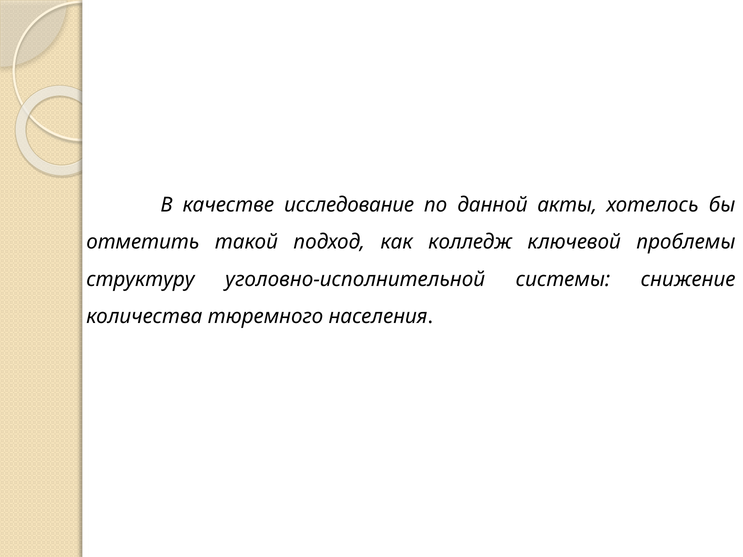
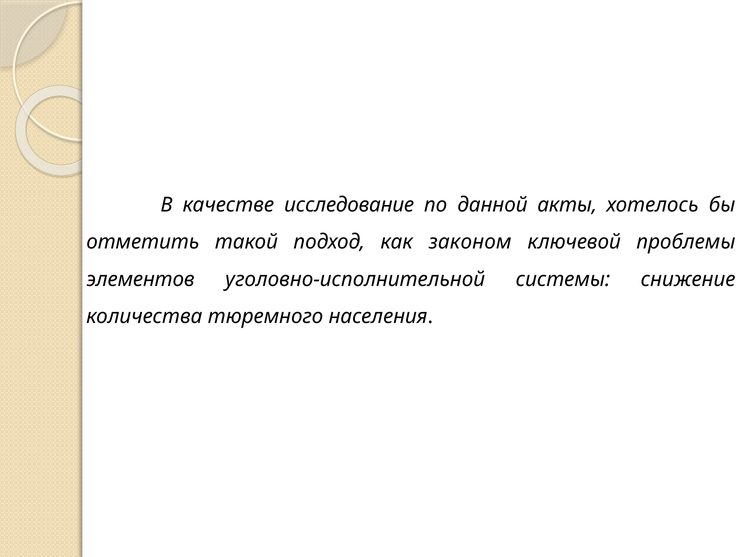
колледж: колледж -> законом
структуру: структуру -> элементов
